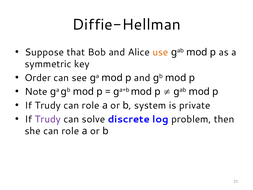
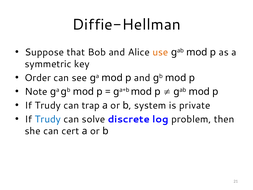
Trudy can role: role -> trap
Trudy at (48, 119) colour: purple -> blue
she can role: role -> cert
